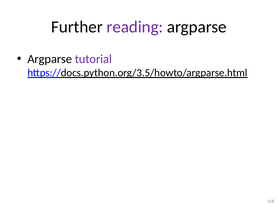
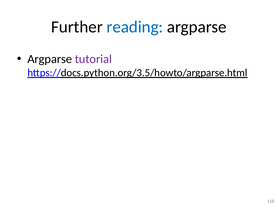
reading colour: purple -> blue
